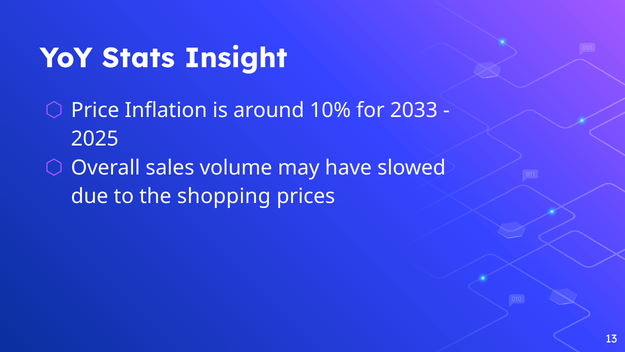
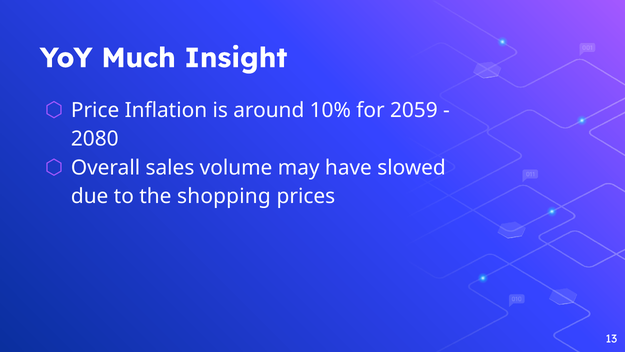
Stats: Stats -> Much
2033: 2033 -> 2059
2025: 2025 -> 2080
